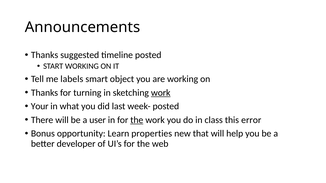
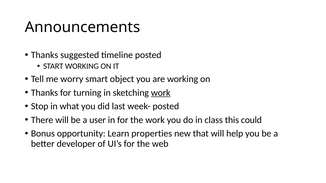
labels: labels -> worry
Your: Your -> Stop
the at (137, 120) underline: present -> none
error: error -> could
